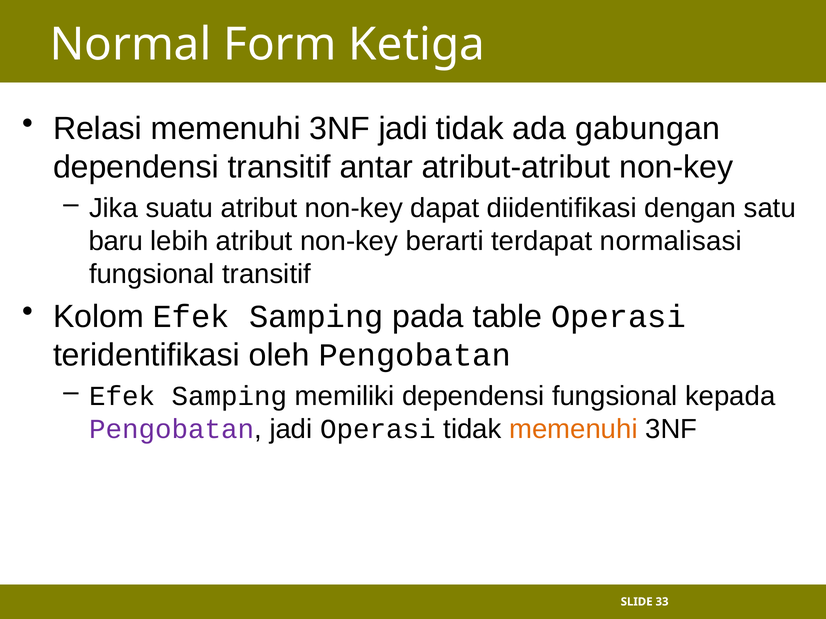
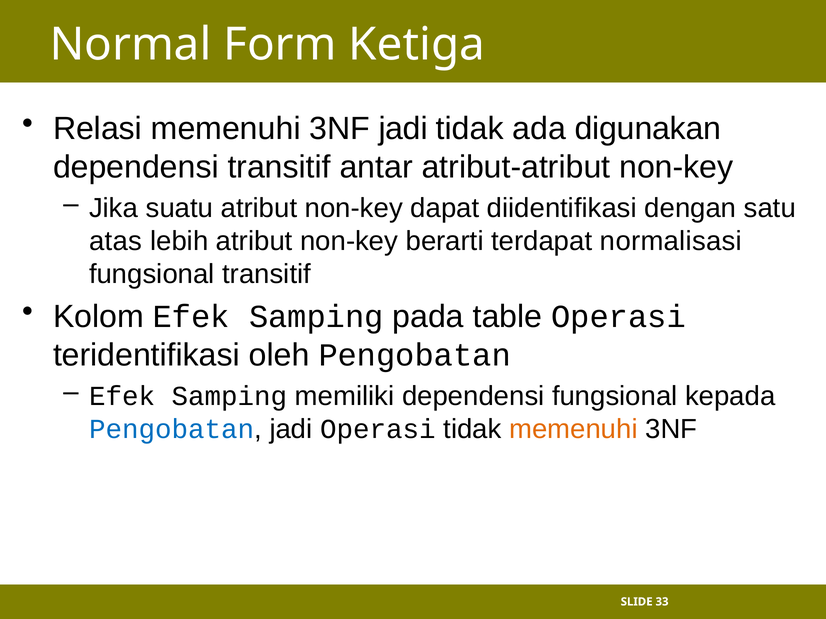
gabungan: gabungan -> digunakan
baru: baru -> atas
Pengobatan at (172, 430) colour: purple -> blue
